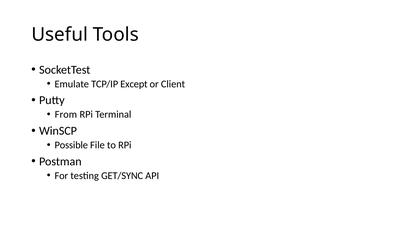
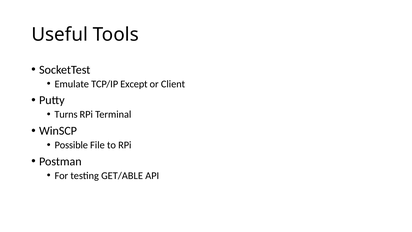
From: From -> Turns
GET/SYNC: GET/SYNC -> GET/ABLE
